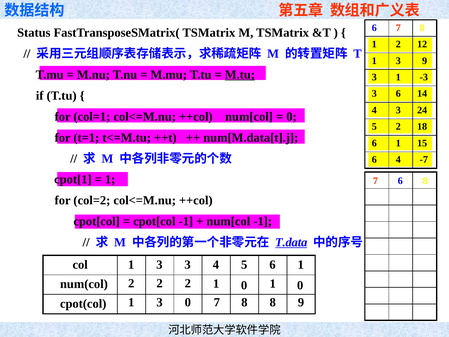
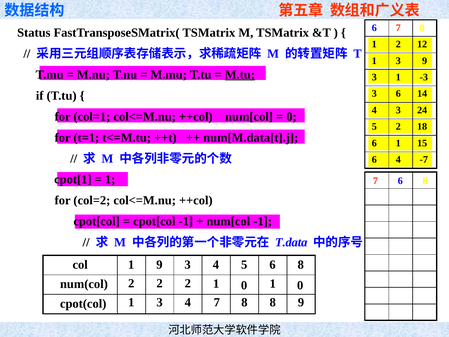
T.data underline: present -> none
col 1 3: 3 -> 9
5 6 1: 1 -> 8
1 3 0: 0 -> 4
